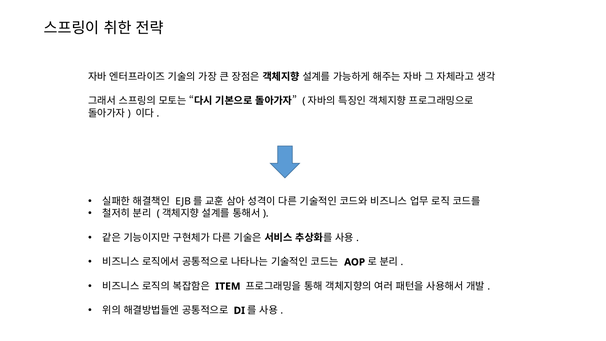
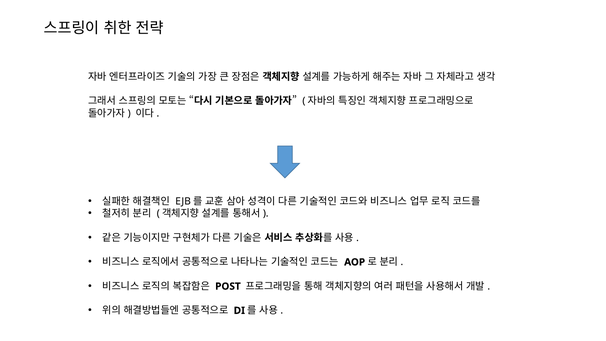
ITEM: ITEM -> POST
